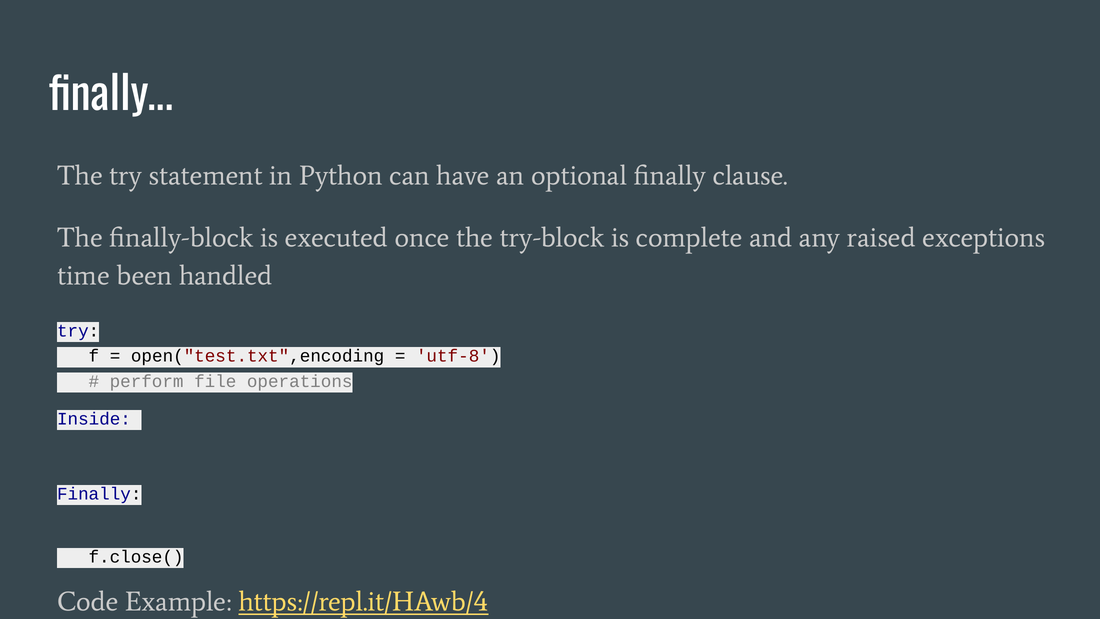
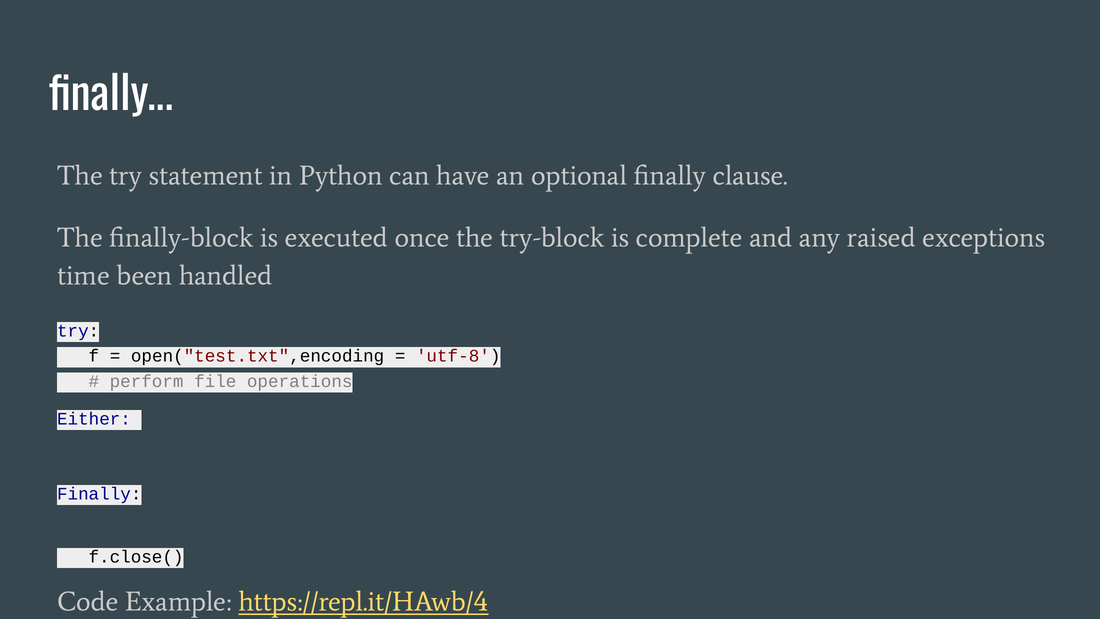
Inside: Inside -> Either
